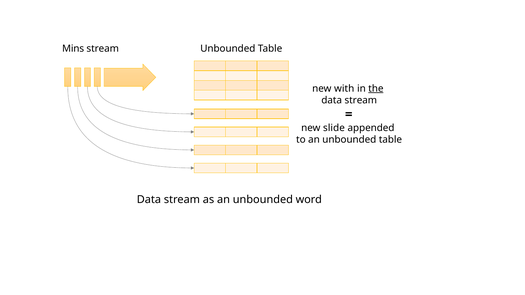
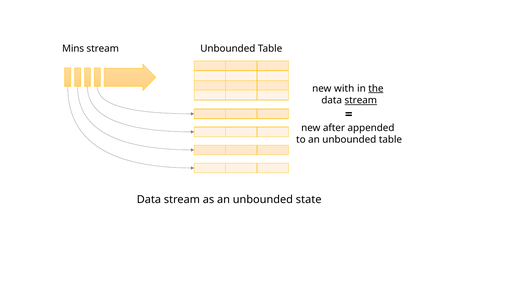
stream at (361, 100) underline: none -> present
slide: slide -> after
word: word -> state
